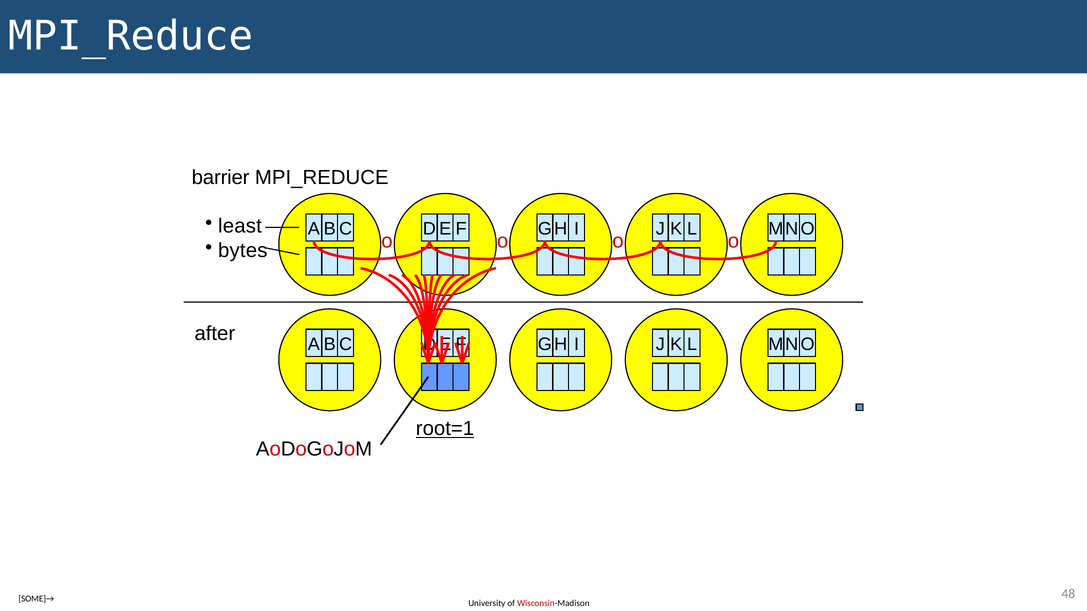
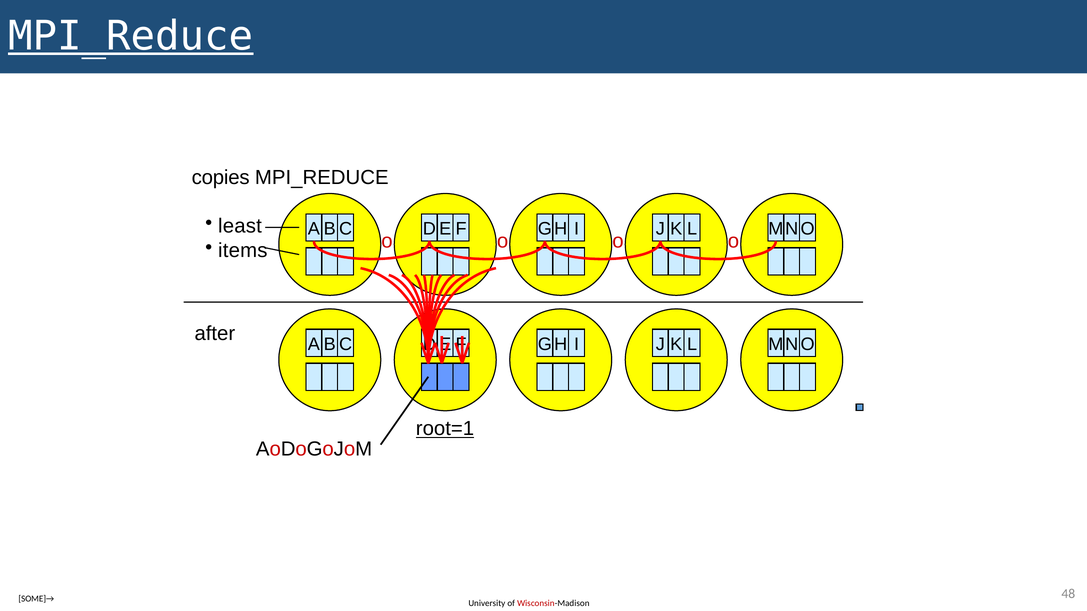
MPI_Reduce at (131, 36) underline: none -> present
barrier: barrier -> copies
bytes: bytes -> items
